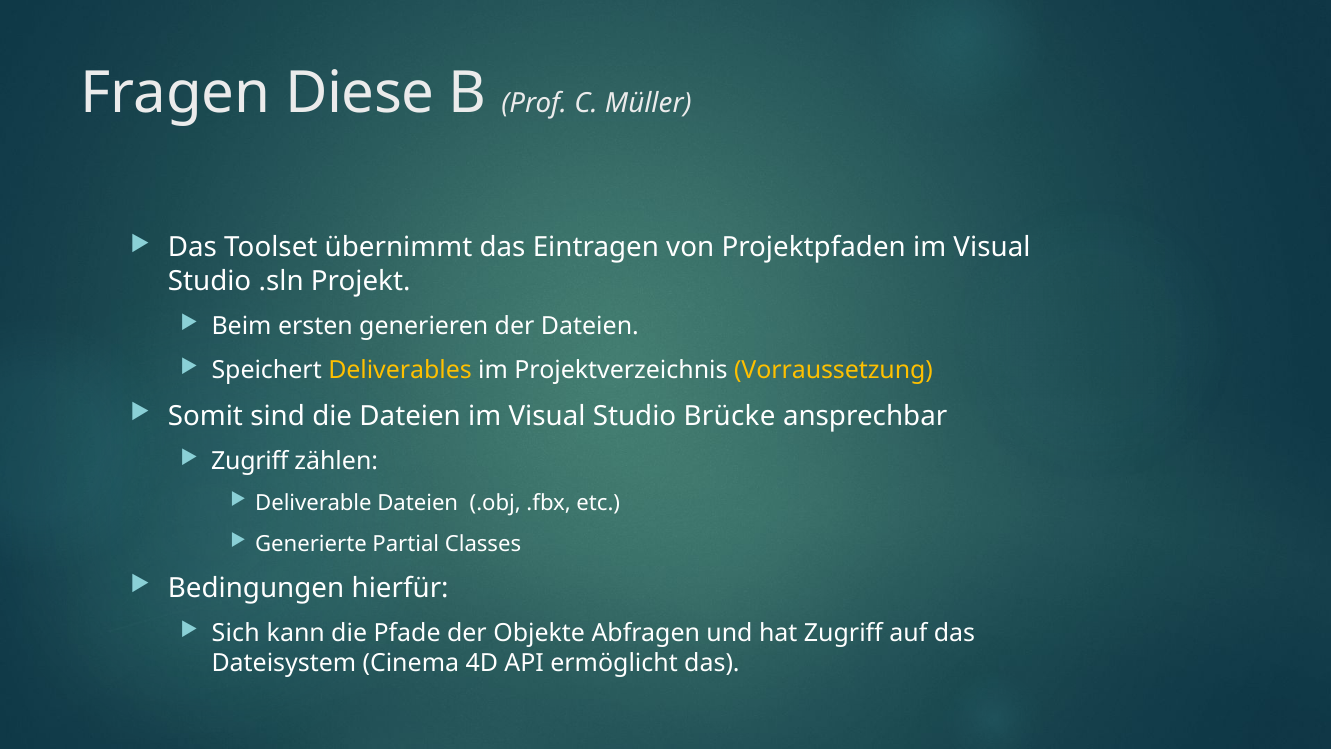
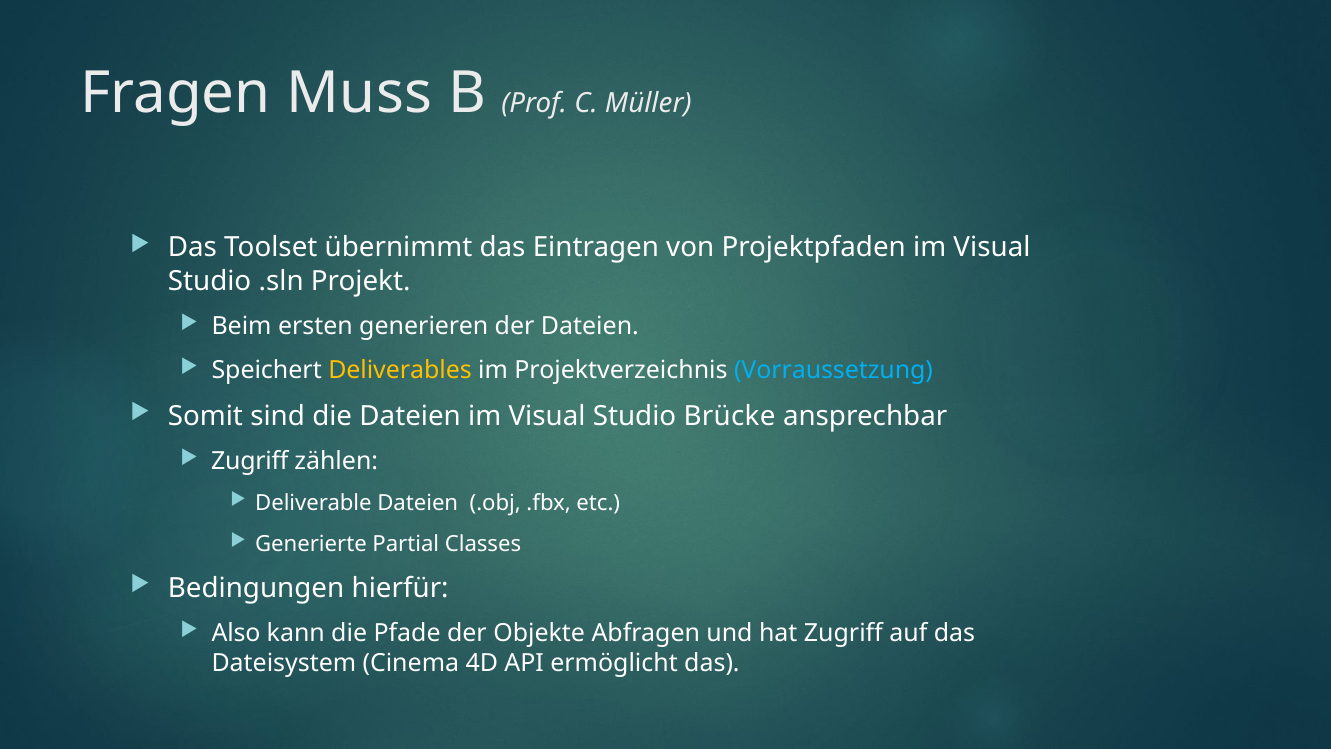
Diese: Diese -> Muss
Vorraussetzung colour: yellow -> light blue
Sich: Sich -> Also
